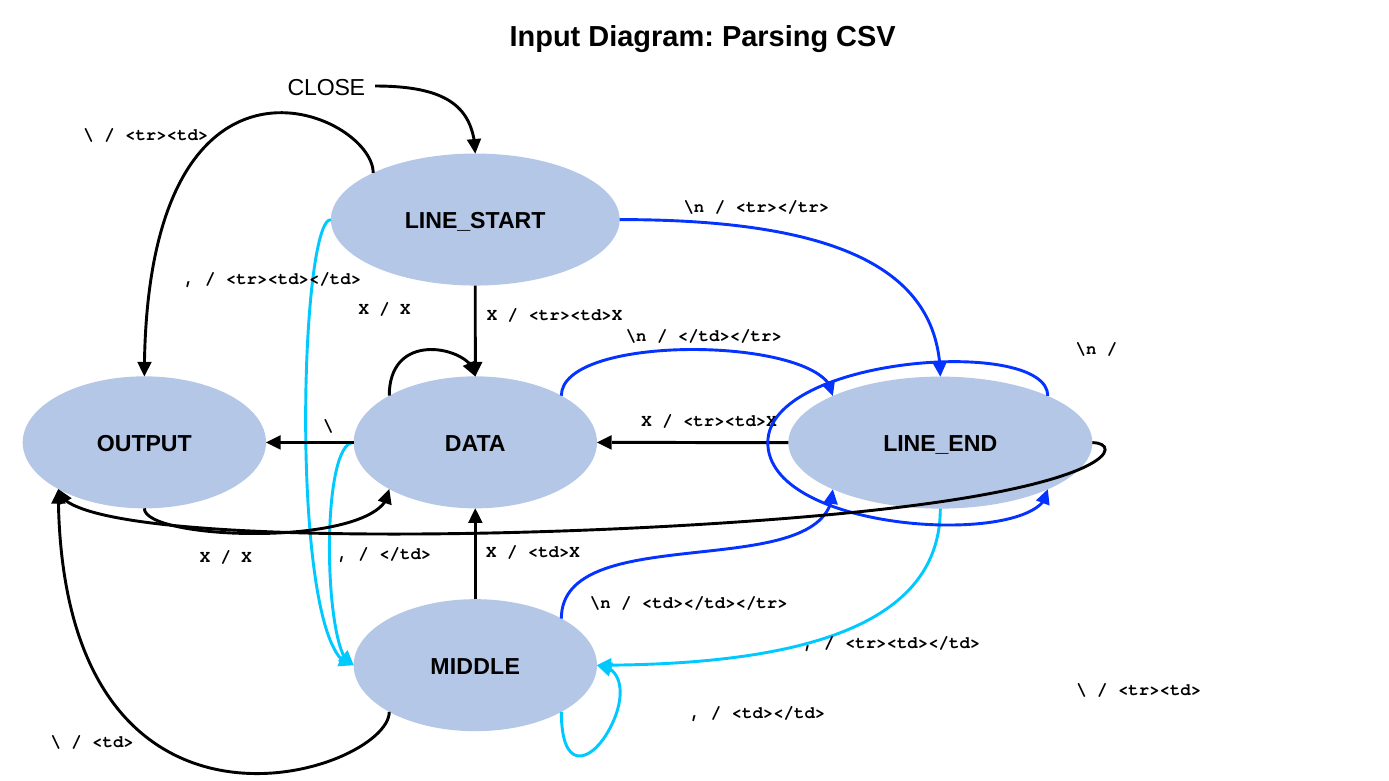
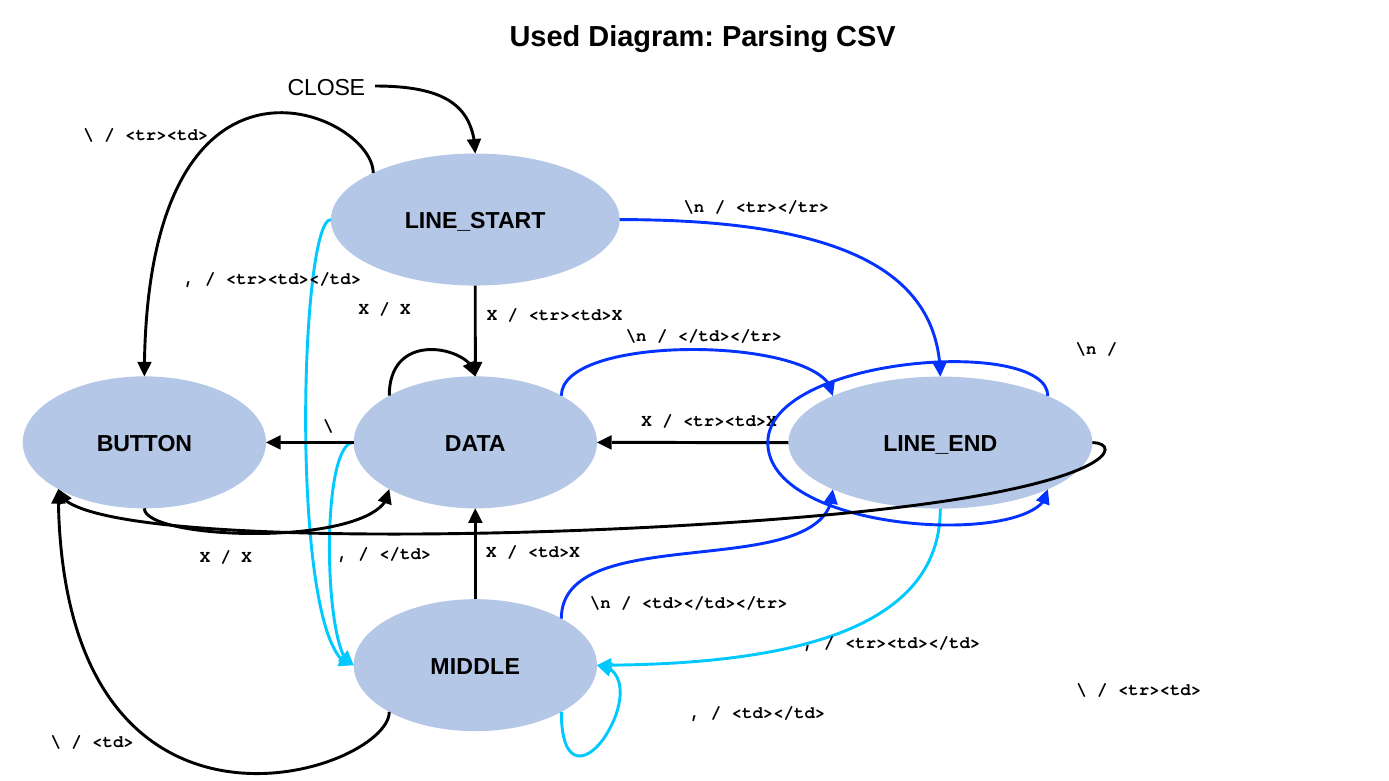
Input: Input -> Used
OUTPUT: OUTPUT -> BUTTON
